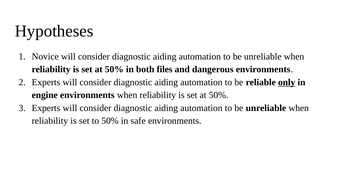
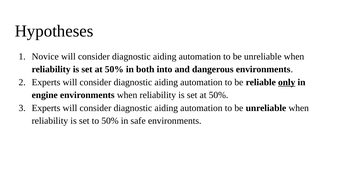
files: files -> into
